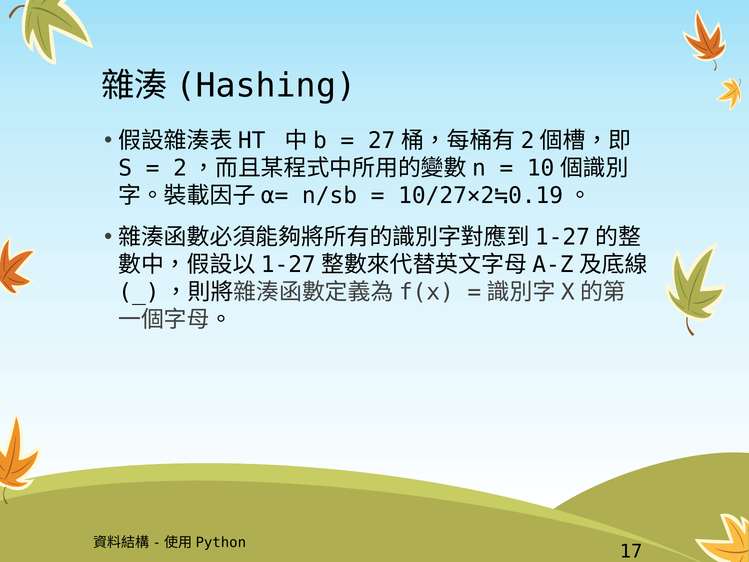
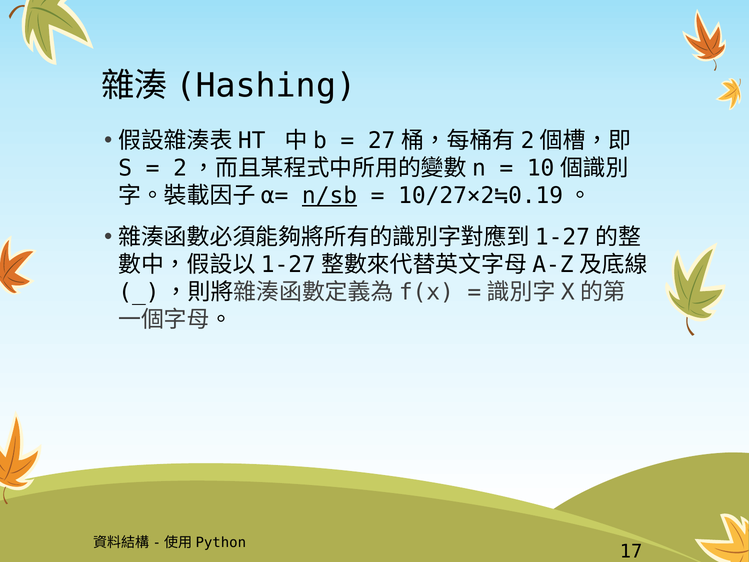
n/sb underline: none -> present
